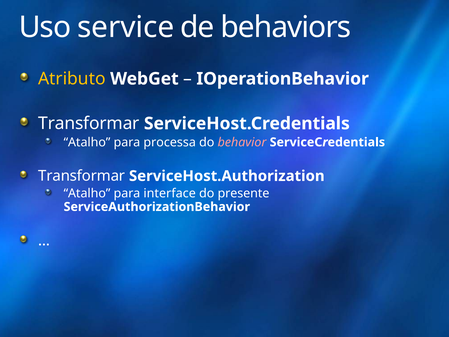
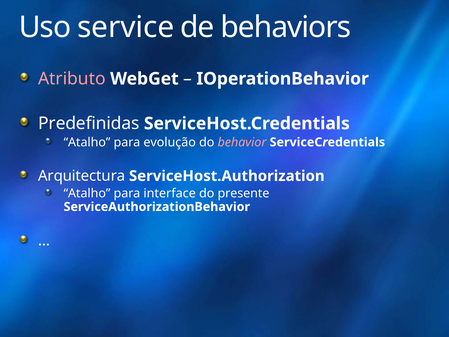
Atributo colour: yellow -> pink
Transformar at (89, 123): Transformar -> Predefinidas
processa: processa -> evolução
Transformar at (82, 176): Transformar -> Arquitectura
